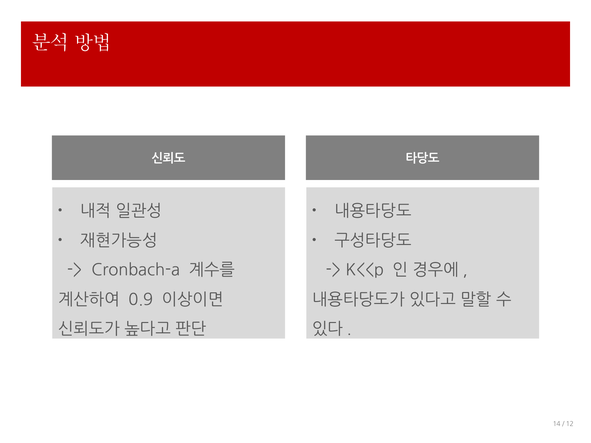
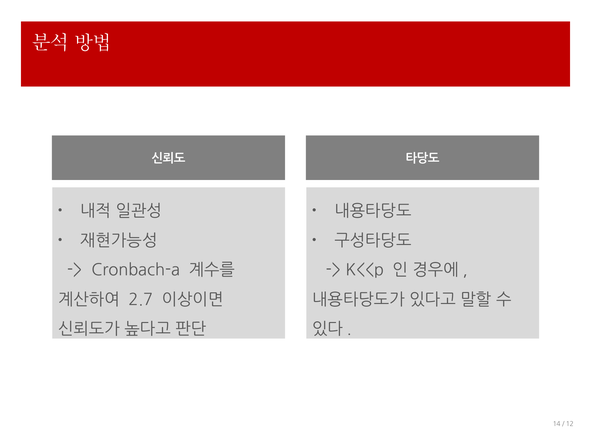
0.9: 0.9 -> 2.7
